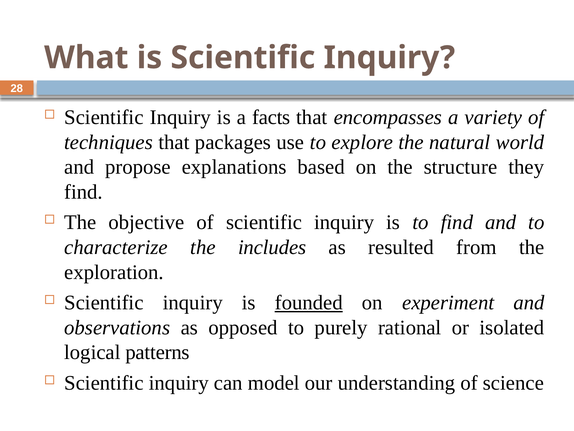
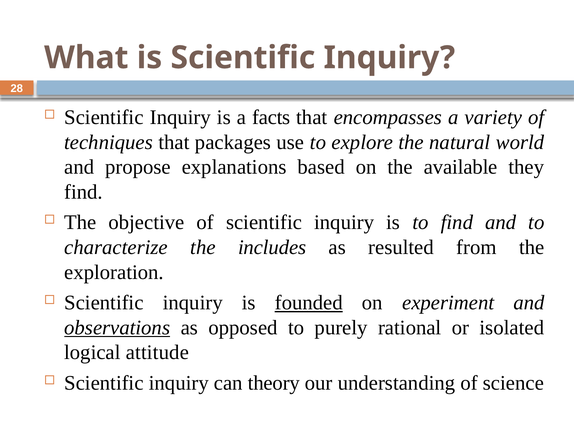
structure: structure -> available
observations underline: none -> present
patterns: patterns -> attitude
model: model -> theory
